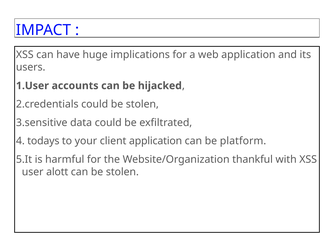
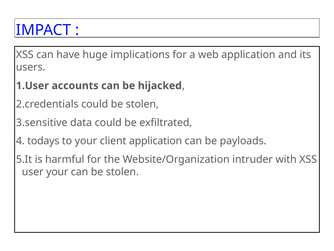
platform: platform -> payloads
thankful: thankful -> intruder
user alott: alott -> your
